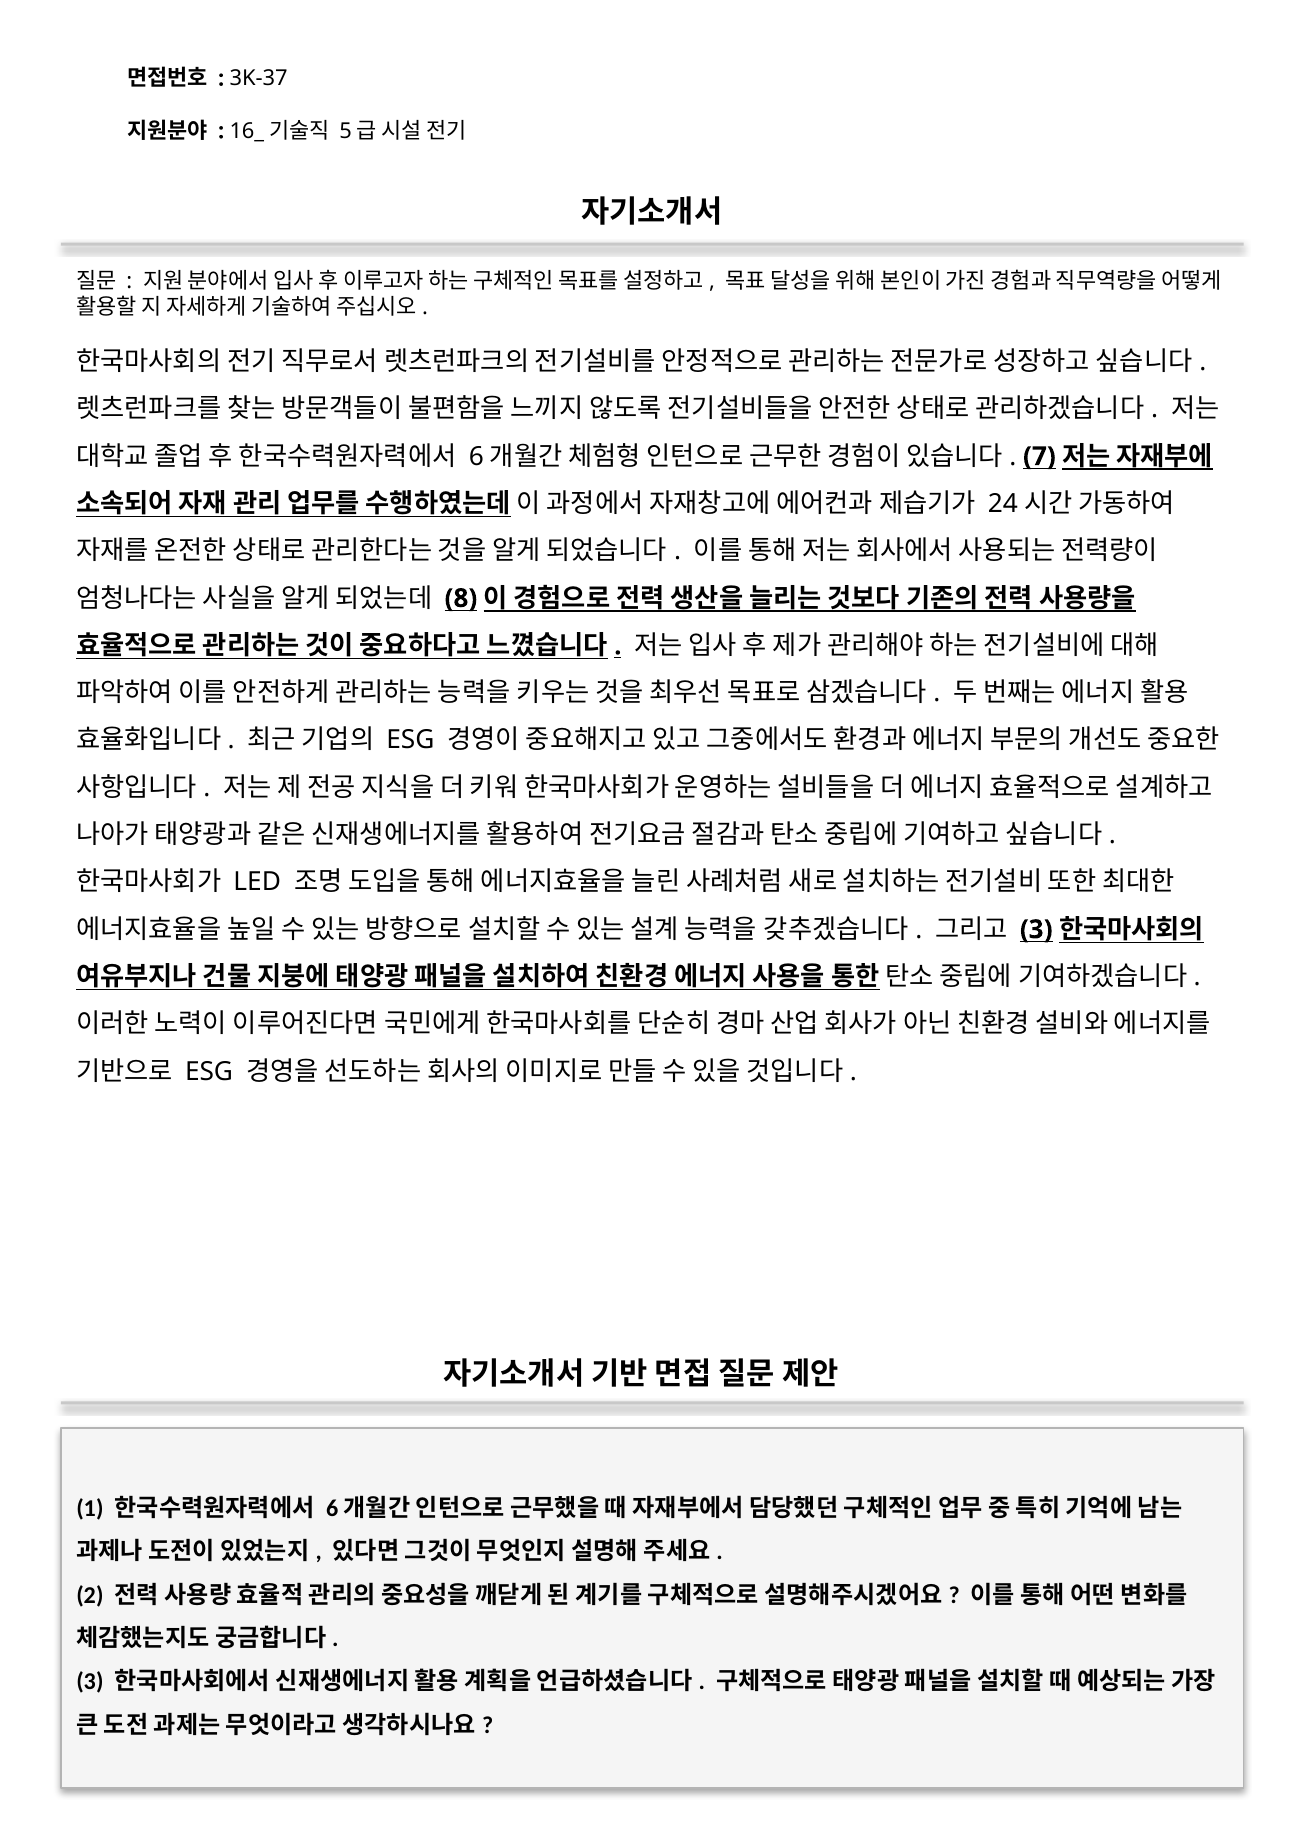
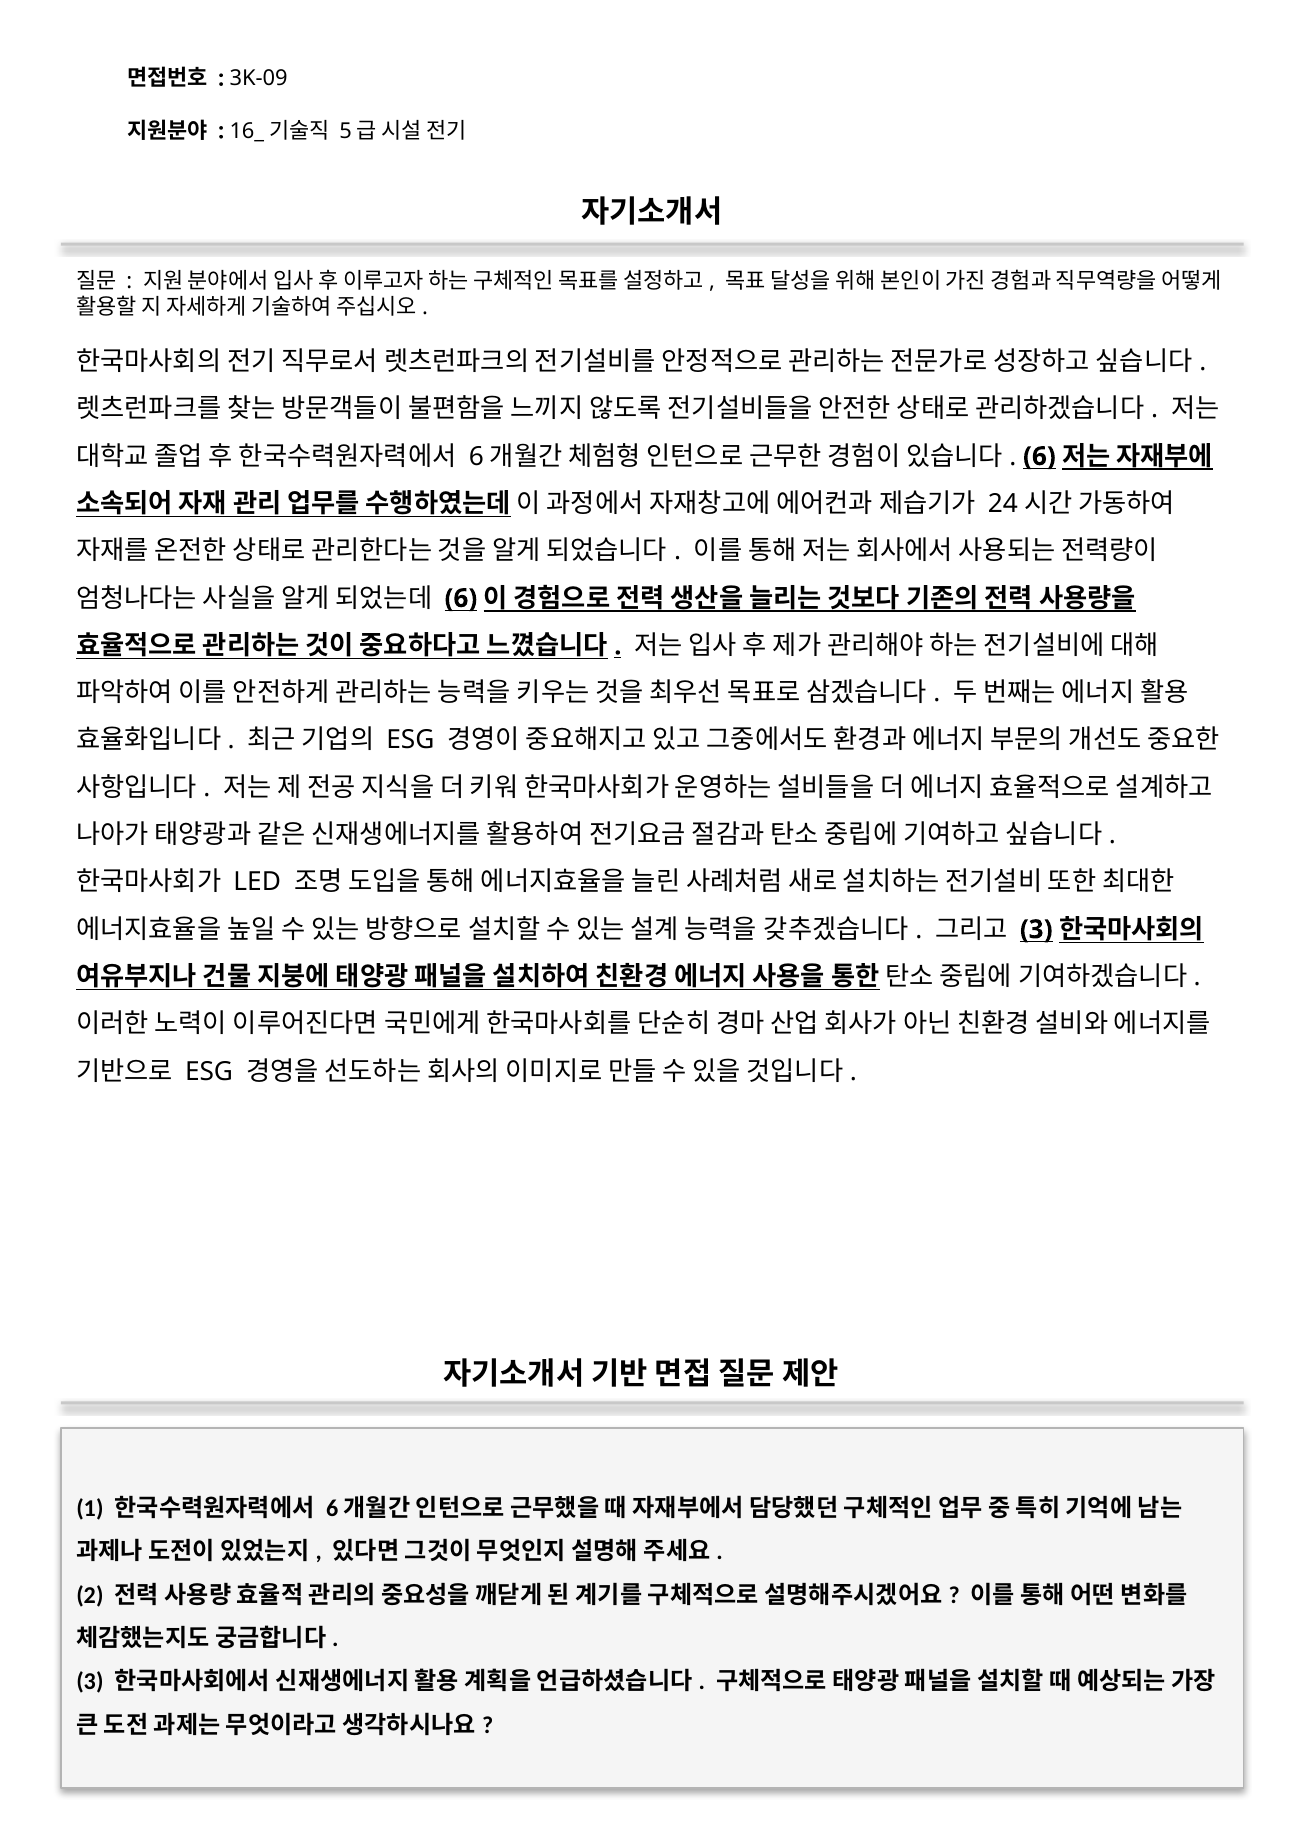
3K-37: 3K-37 -> 3K-09
7 at (1039, 456): 7 -> 6
8 at (461, 598): 8 -> 6
